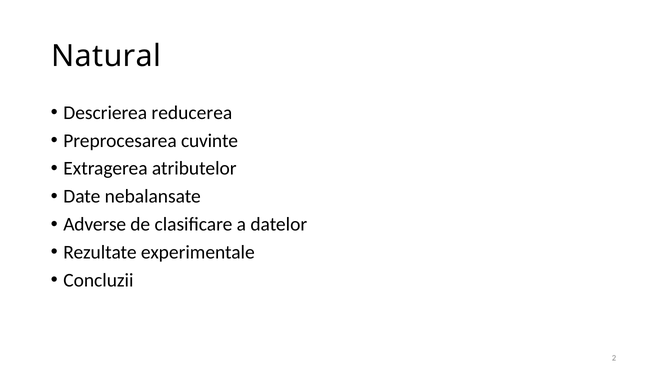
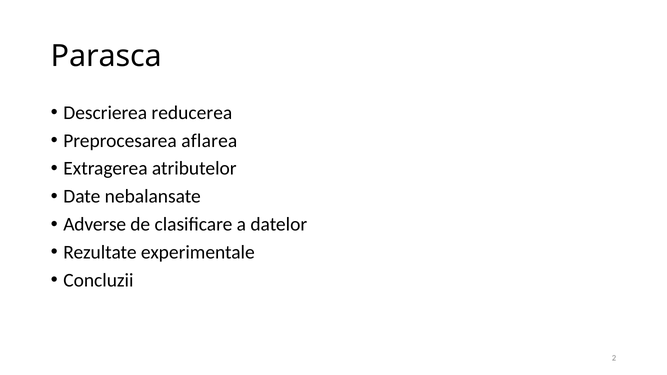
Natural: Natural -> Parasca
cuvinte: cuvinte -> aflarea
